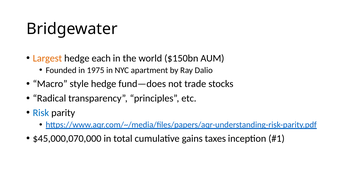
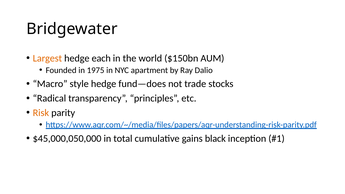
Risk colour: blue -> orange
$45,000,070,000: $45,000,070,000 -> $45,000,050,000
taxes: taxes -> black
